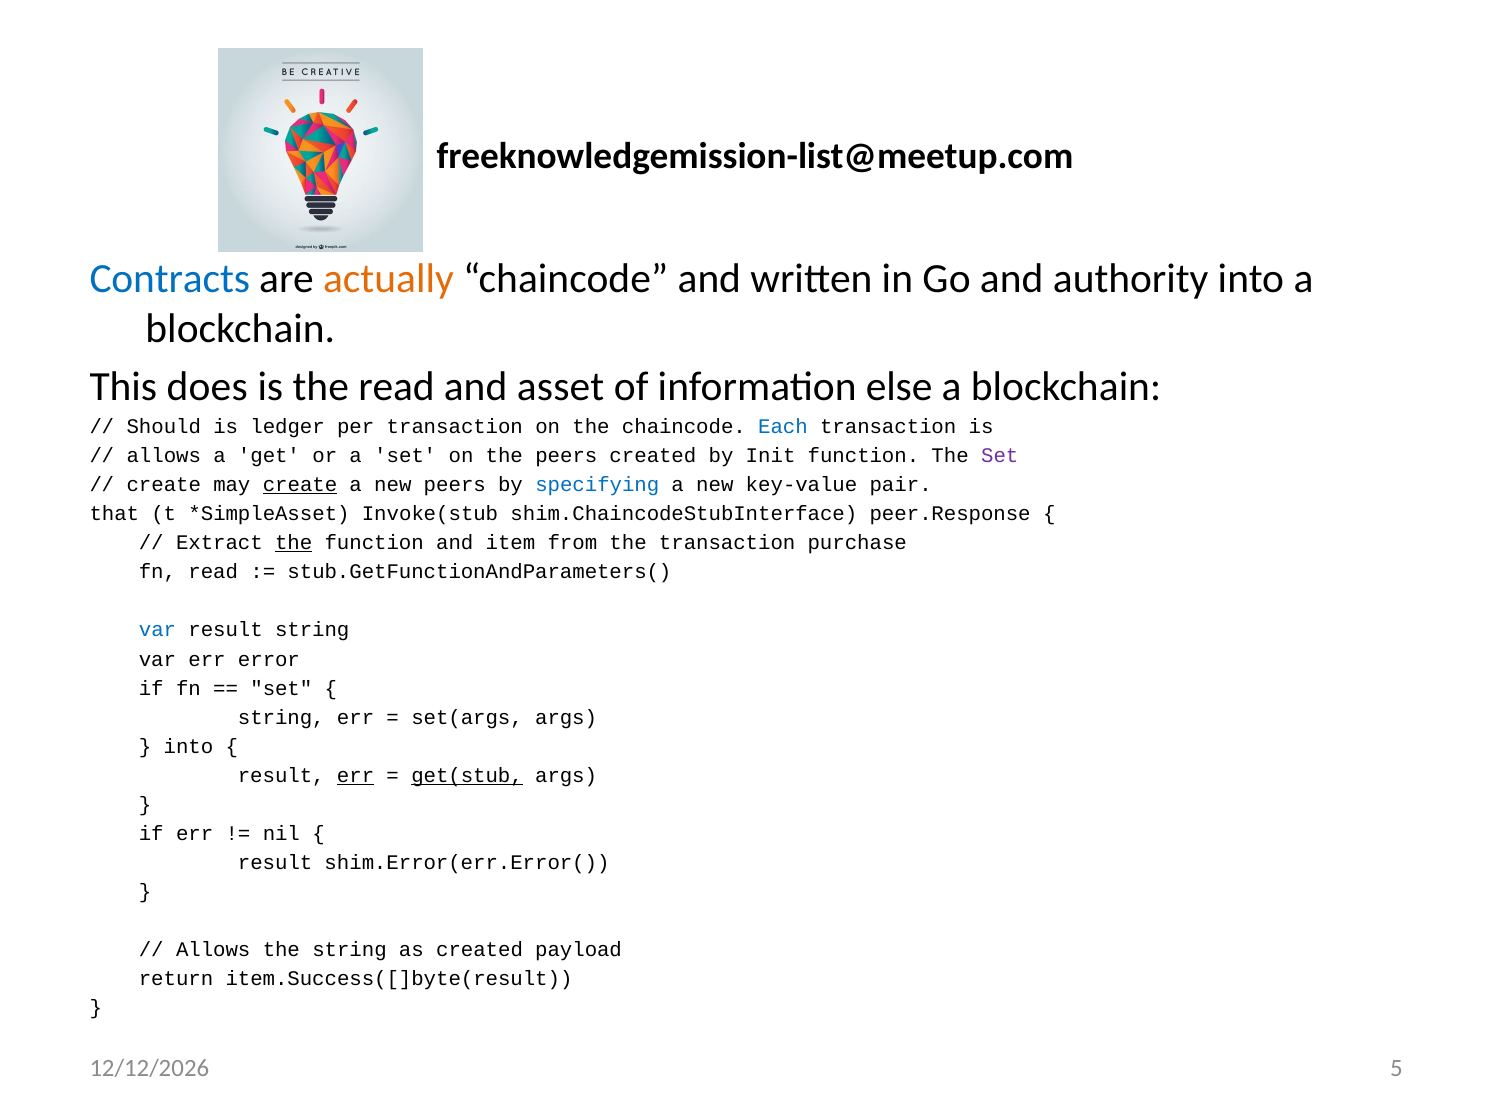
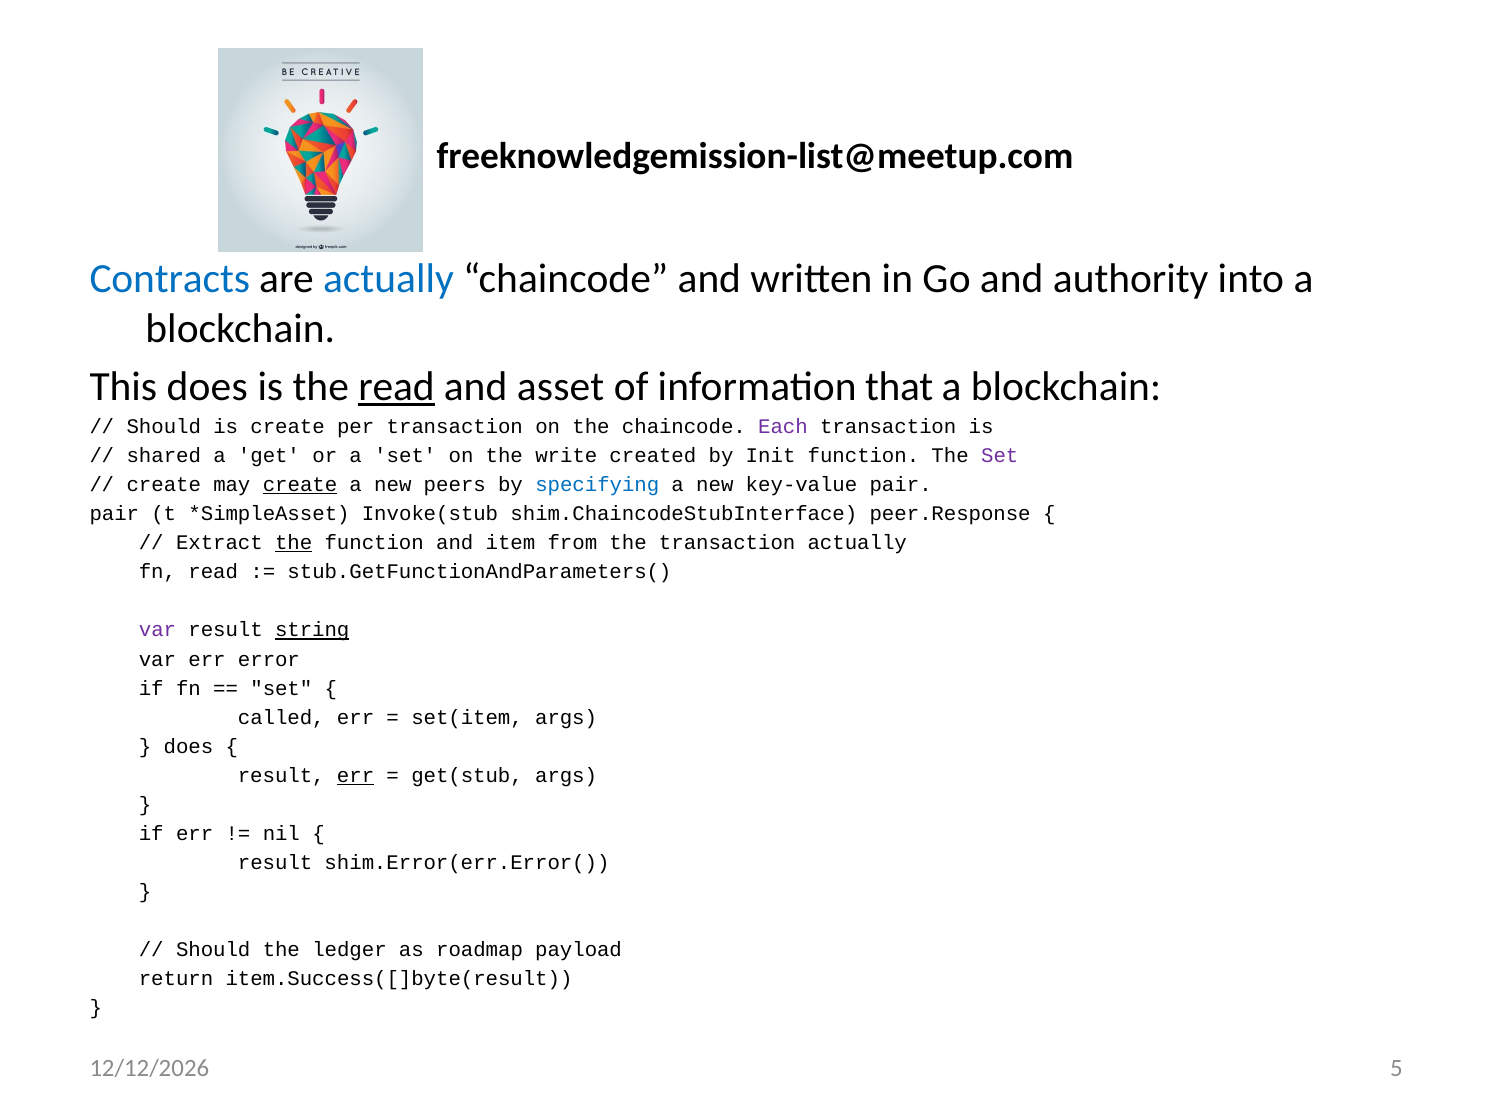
actually at (388, 279) colour: orange -> blue
read at (396, 387) underline: none -> present
else: else -> that
is ledger: ledger -> create
Each colour: blue -> purple
allows at (164, 456): allows -> shared
the peers: peers -> write
that at (114, 514): that -> pair
transaction purchase: purchase -> actually
var at (158, 630) colour: blue -> purple
string at (312, 630) underline: none -> present
string at (281, 717): string -> called
set(args: set(args -> set(item
into at (188, 746): into -> does
get(stub underline: present -> none
Allows at (213, 950): Allows -> Should
the string: string -> ledger
as created: created -> roadmap
